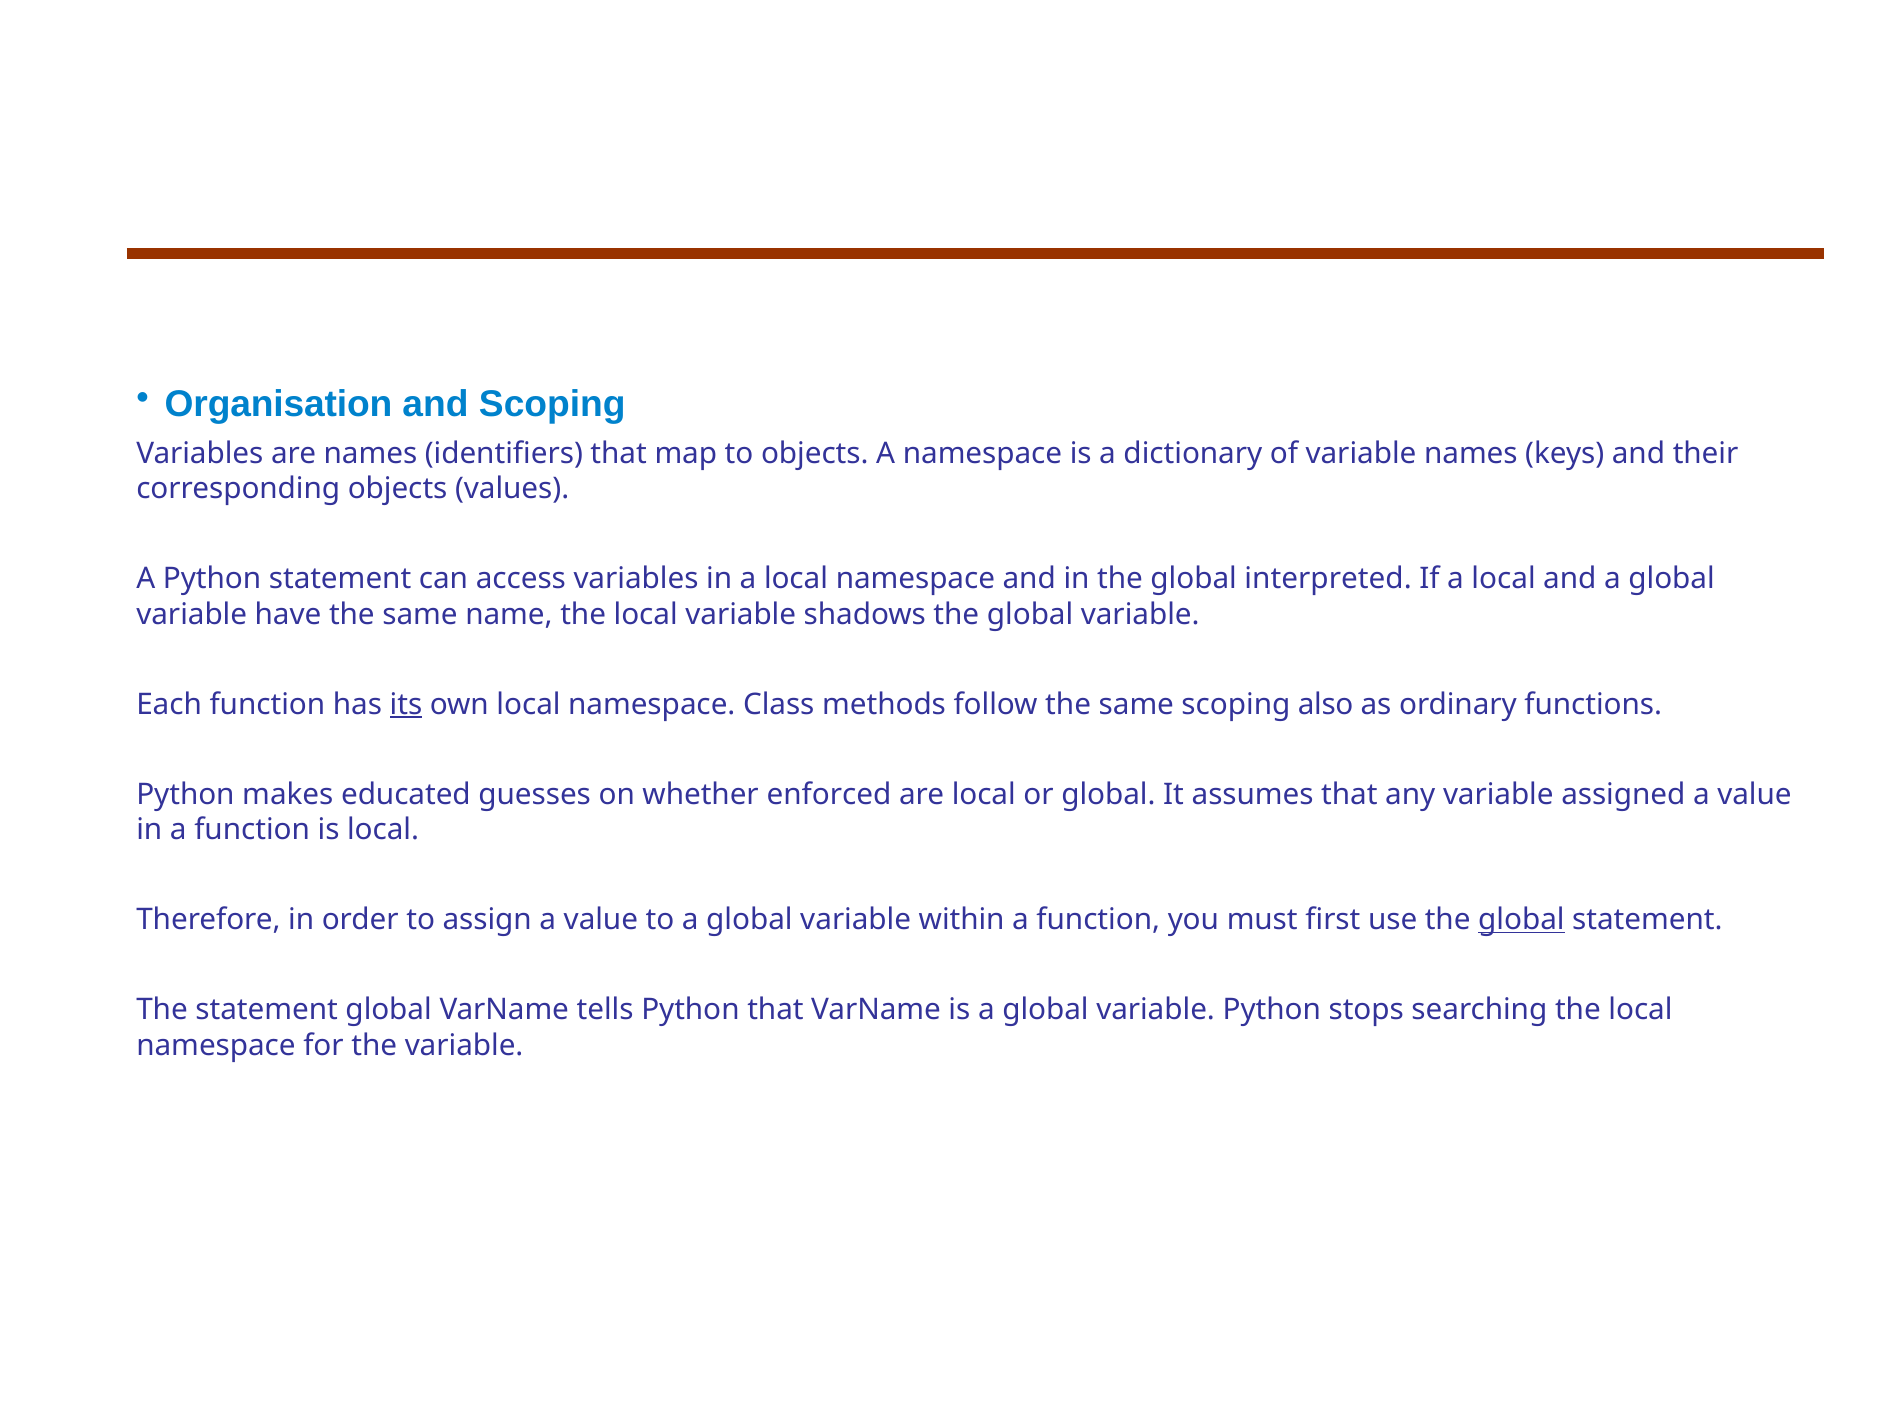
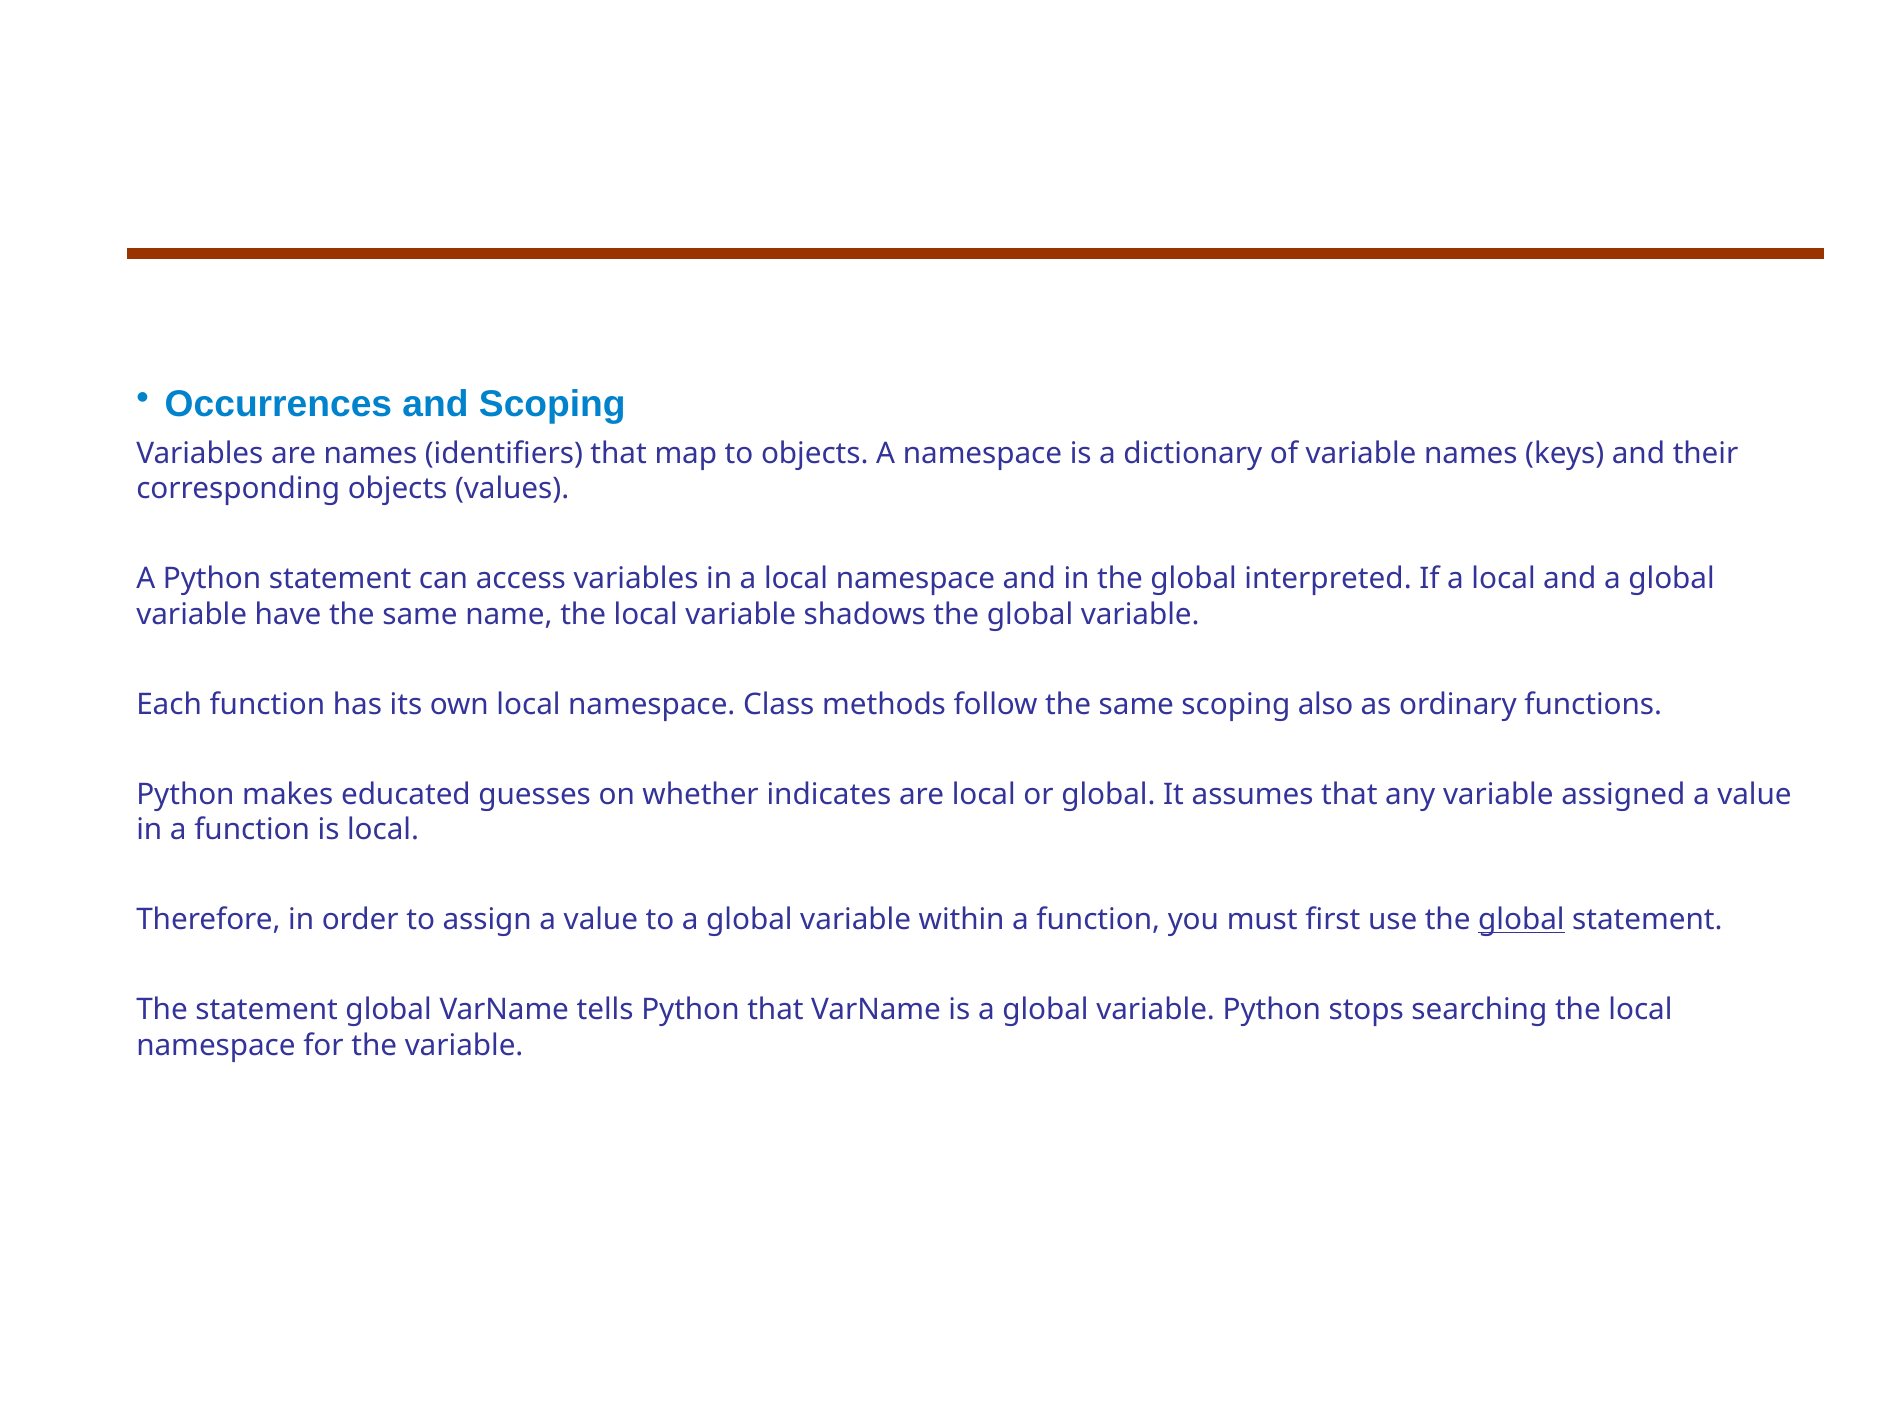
Organisation: Organisation -> Occurrences
its underline: present -> none
enforced: enforced -> indicates
